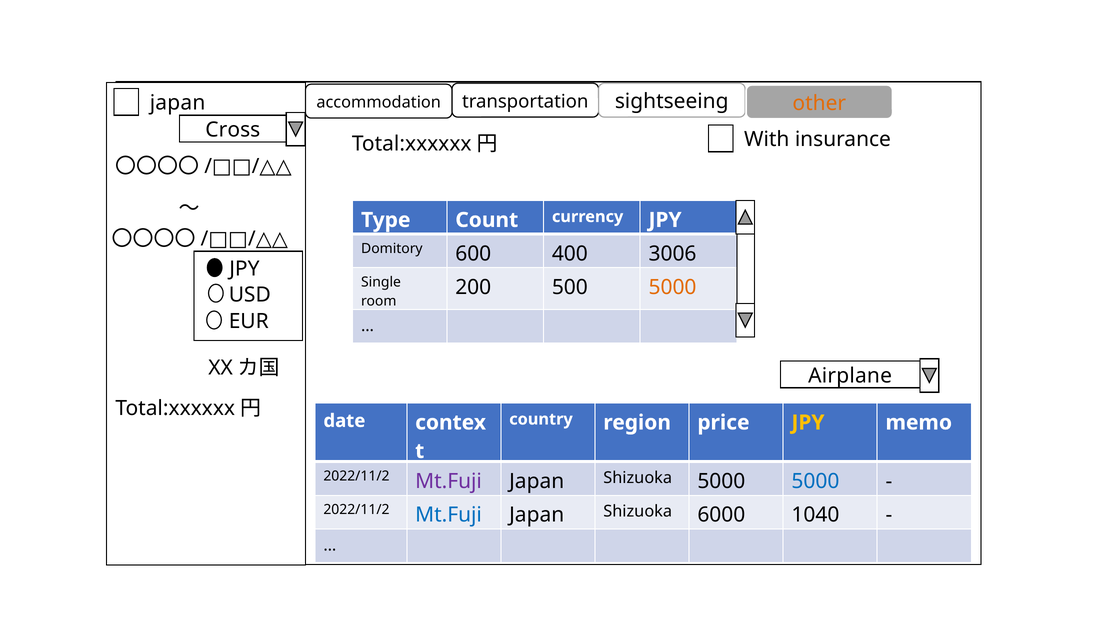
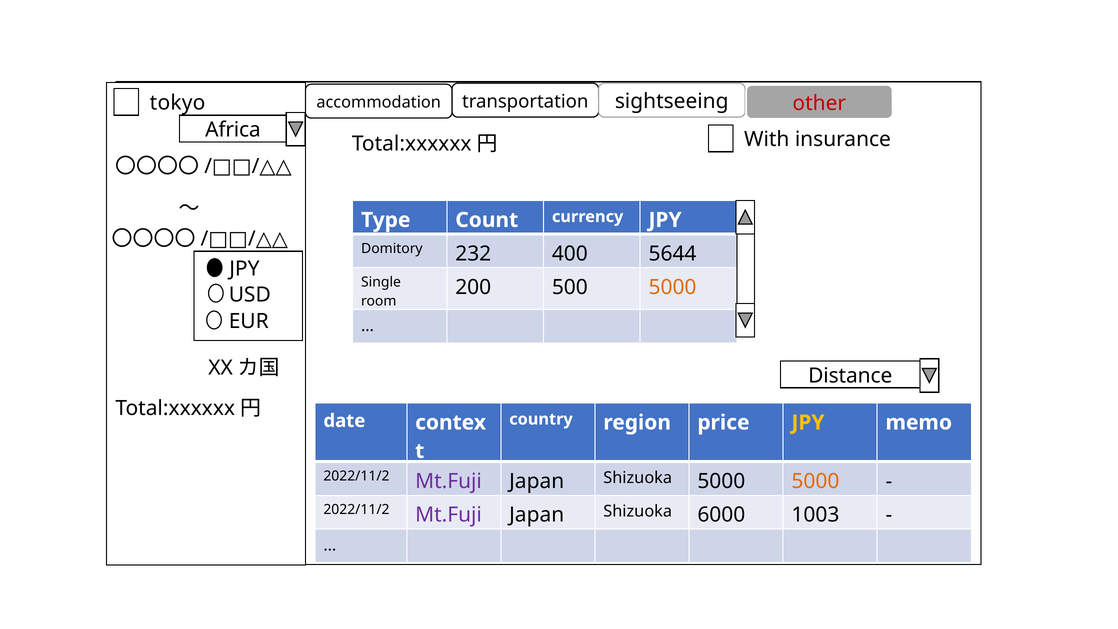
japan at (178, 103): japan -> tokyo
other colour: orange -> red
Cross: Cross -> Africa
600: 600 -> 232
3006: 3006 -> 5644
Airplane: Airplane -> Distance
5000 at (815, 481) colour: blue -> orange
Mt.Fuji at (449, 515) colour: blue -> purple
1040: 1040 -> 1003
